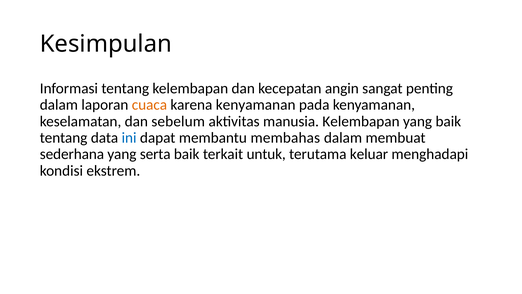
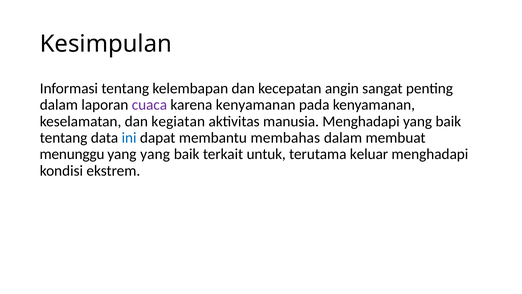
cuaca colour: orange -> purple
sebelum: sebelum -> kegiatan
manusia Kelembapan: Kelembapan -> Menghadapi
sederhana: sederhana -> menunggu
yang serta: serta -> yang
